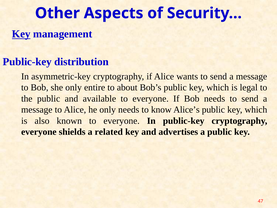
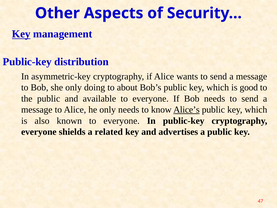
entire: entire -> doing
legal: legal -> good
Alice’s underline: none -> present
